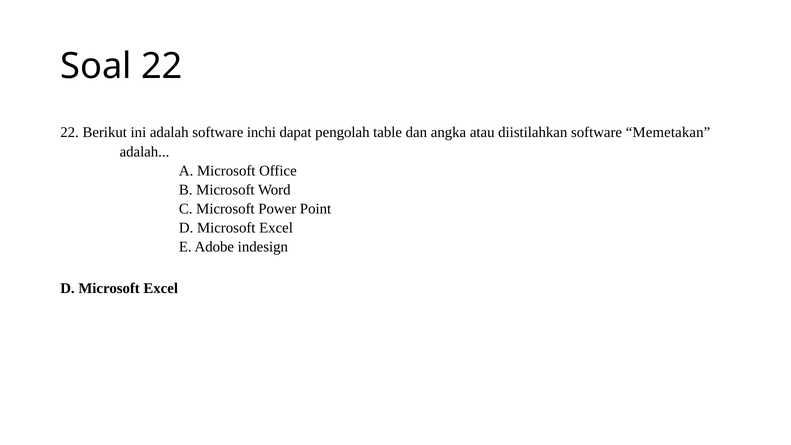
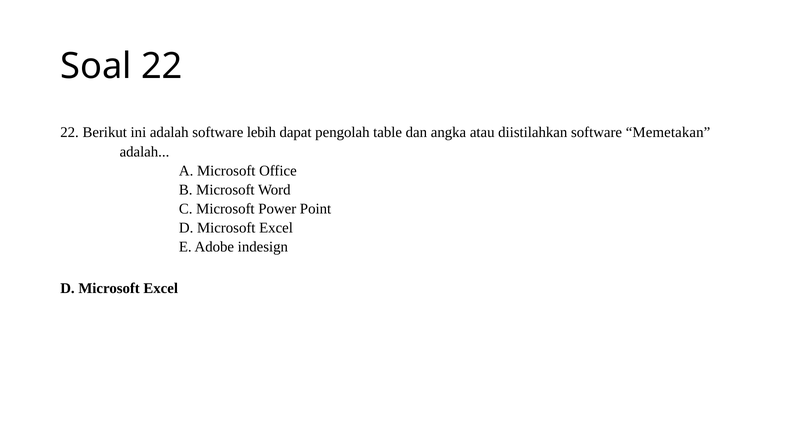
inchi: inchi -> lebih
